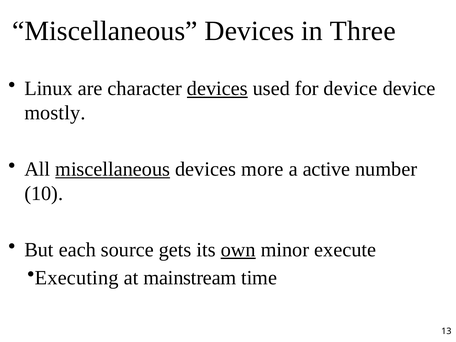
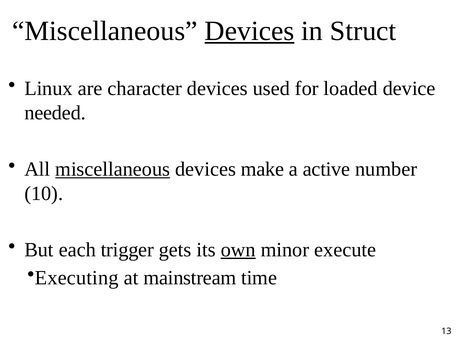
Devices at (249, 31) underline: none -> present
Three: Three -> Struct
devices at (217, 89) underline: present -> none
for device: device -> loaded
mostly: mostly -> needed
more: more -> make
source: source -> trigger
